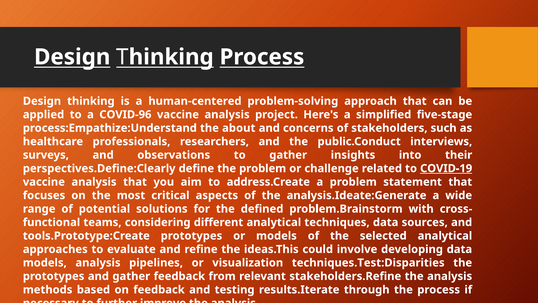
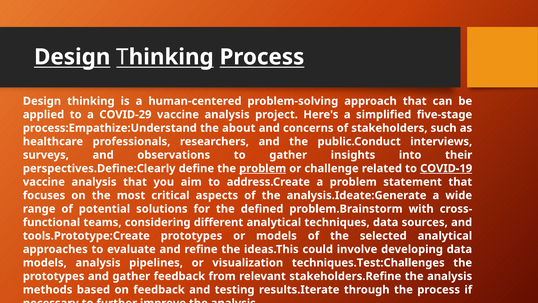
COVID-96: COVID-96 -> COVID-29
problem at (263, 168) underline: none -> present
techniques.Test:Disparities: techniques.Test:Disparities -> techniques.Test:Challenges
